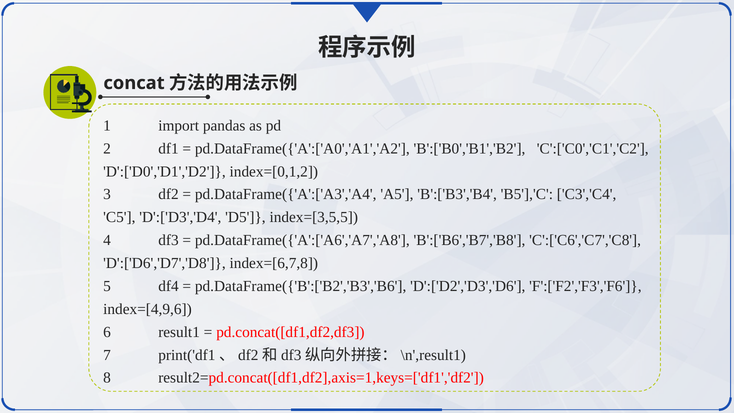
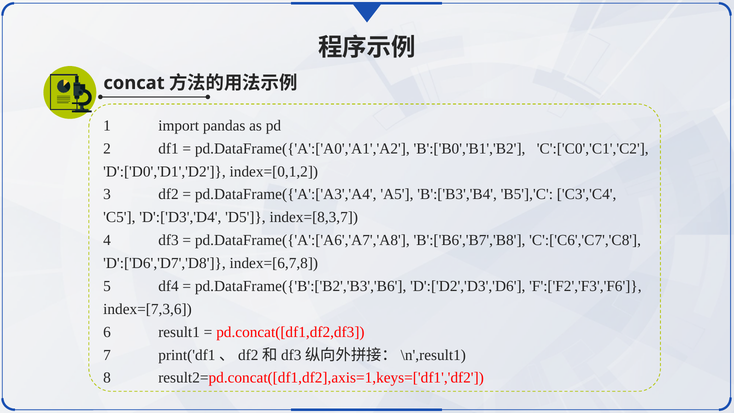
index=[3,5,5: index=[3,5,5 -> index=[8,3,7
index=[4,9,6: index=[4,9,6 -> index=[7,3,6
